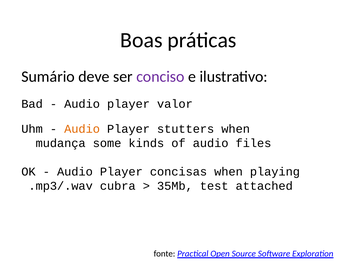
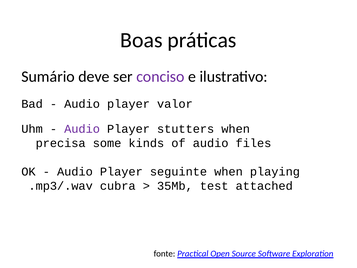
Audio at (82, 129) colour: orange -> purple
mudança: mudança -> precisa
concisas: concisas -> seguinte
